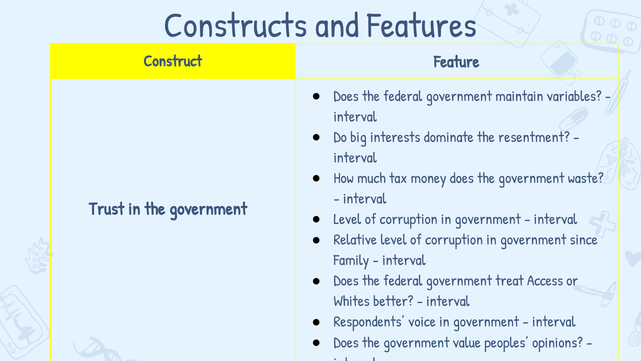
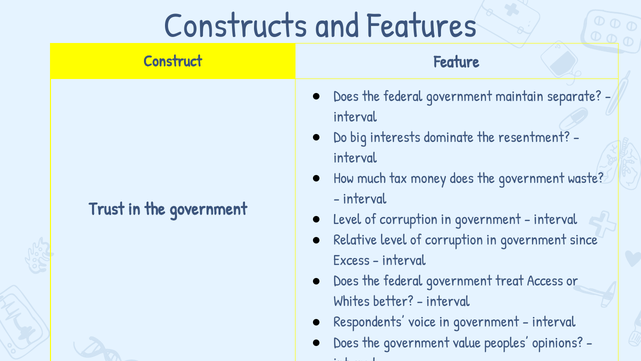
variables: variables -> separate
Family: Family -> Excess
